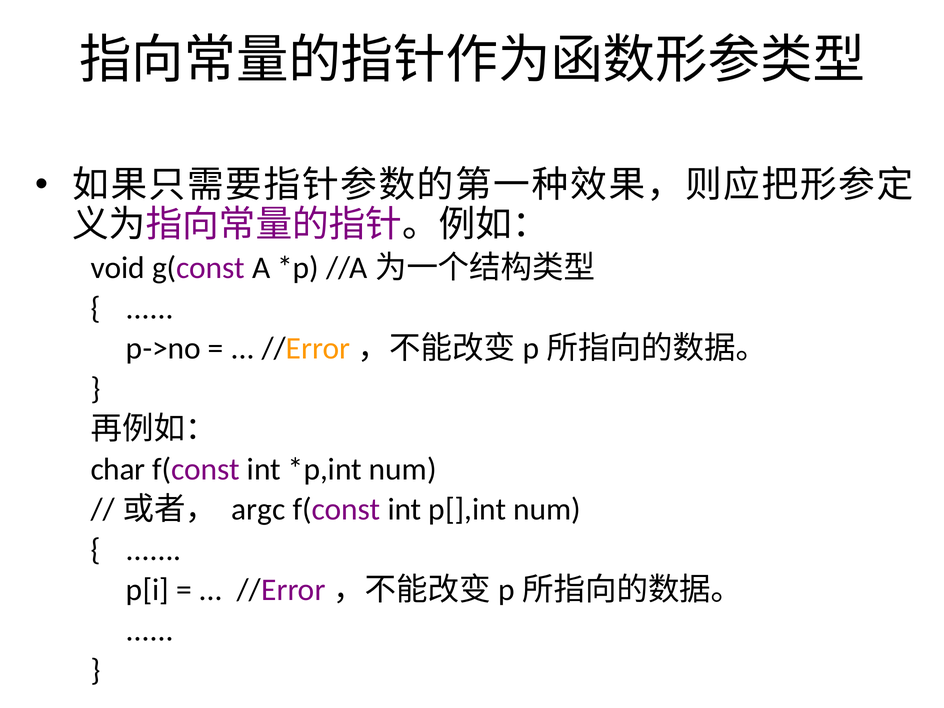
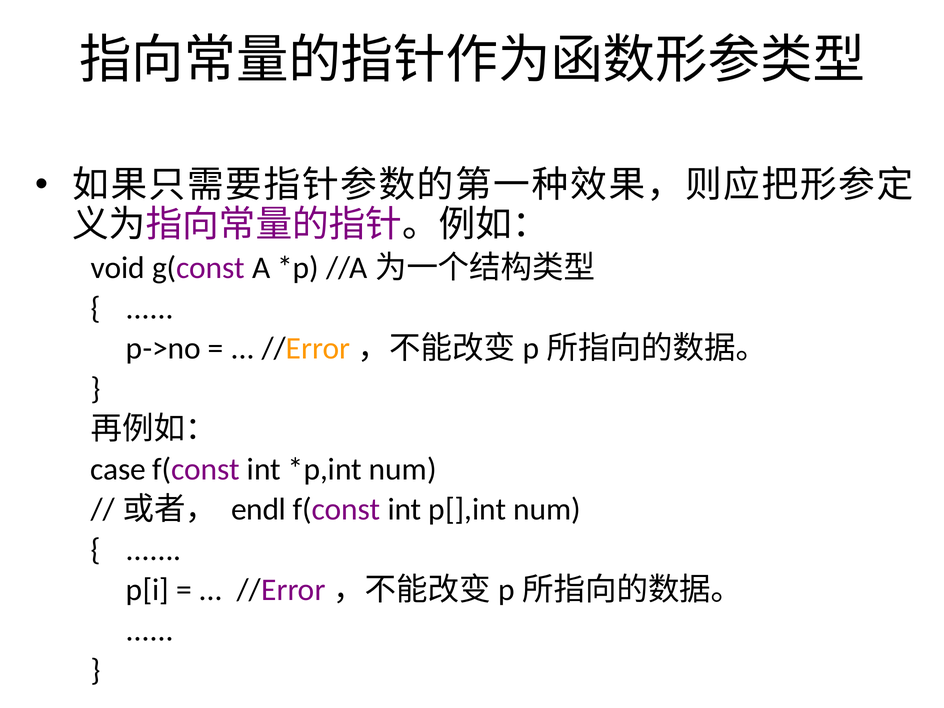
char: char -> case
argc: argc -> endl
